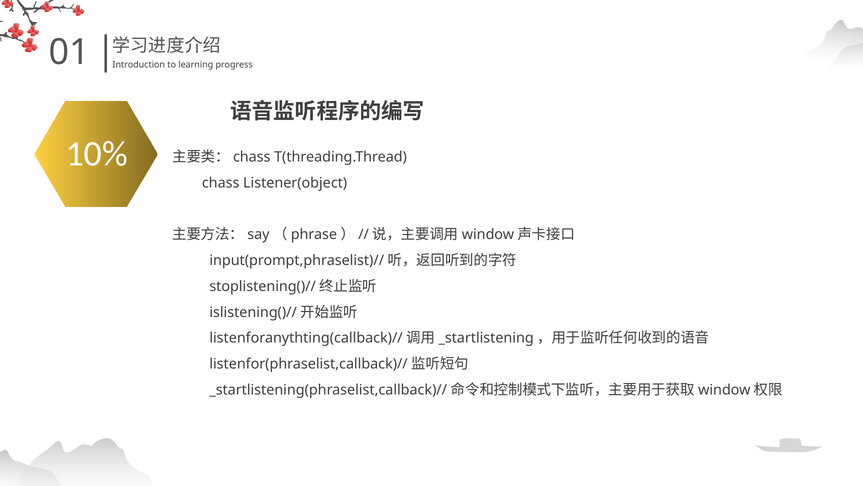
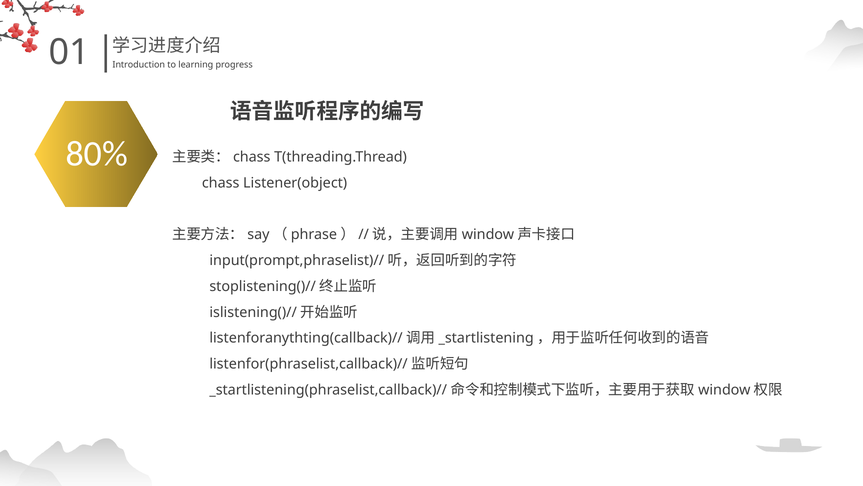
10%: 10% -> 80%
